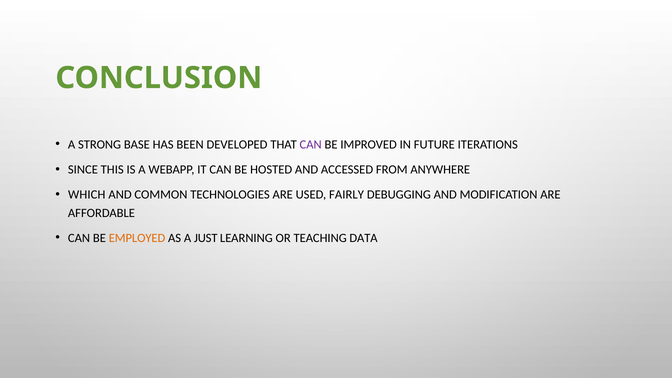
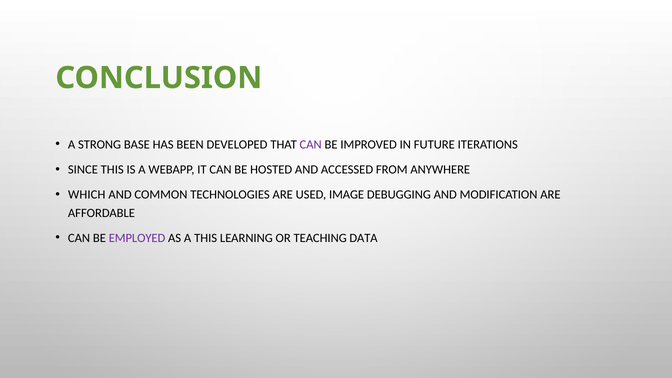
FAIRLY: FAIRLY -> IMAGE
EMPLOYED colour: orange -> purple
A JUST: JUST -> THIS
